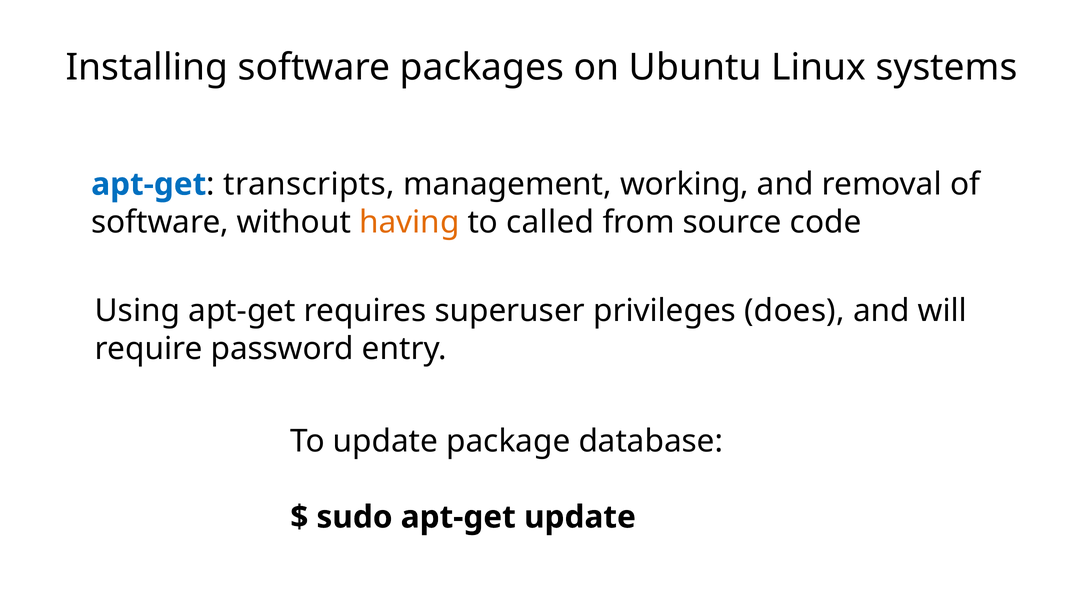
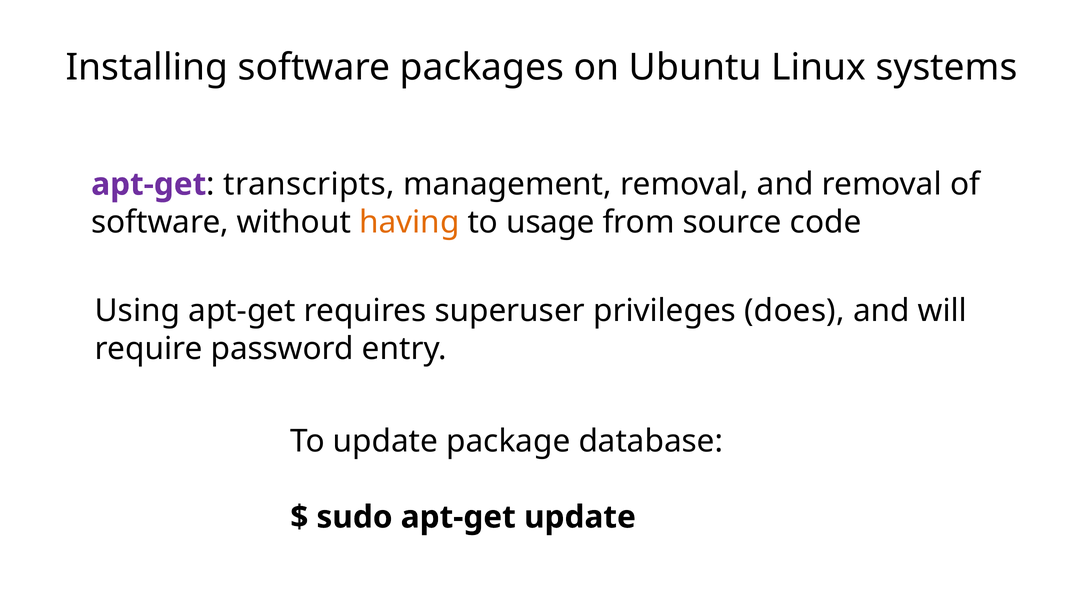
apt-get at (149, 184) colour: blue -> purple
management working: working -> removal
called: called -> usage
